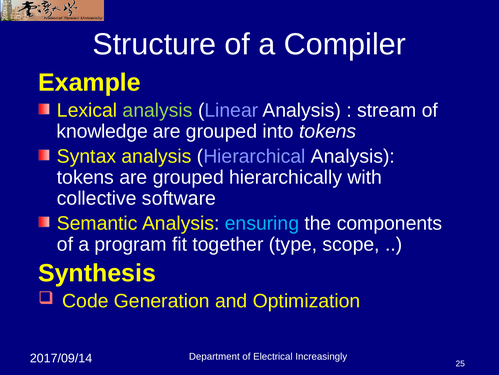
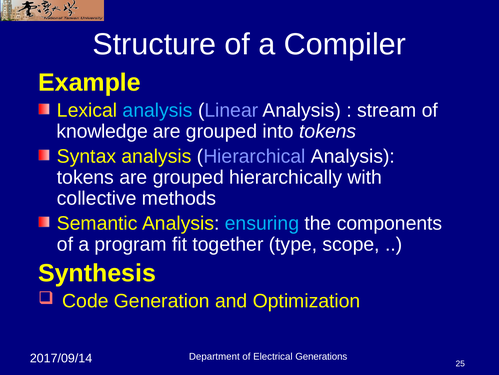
analysis at (158, 110) colour: light green -> light blue
software: software -> methods
Increasingly: Increasingly -> Generations
